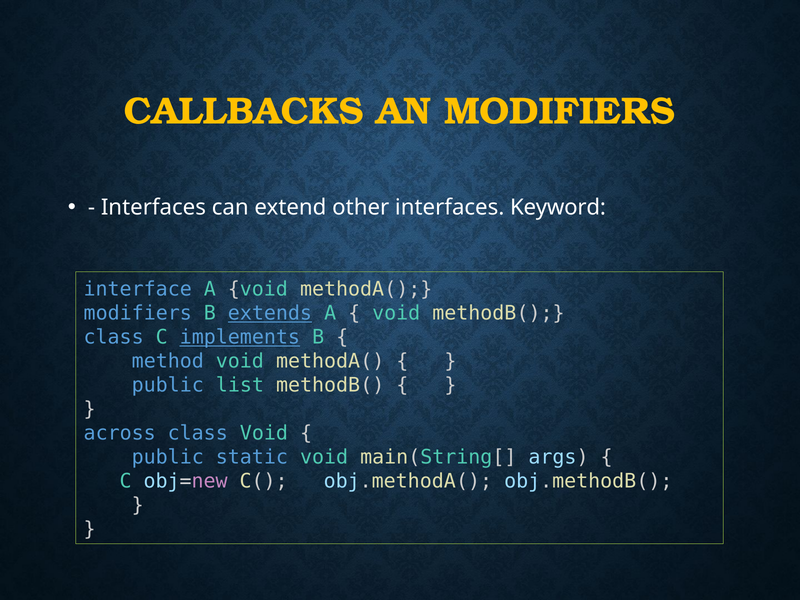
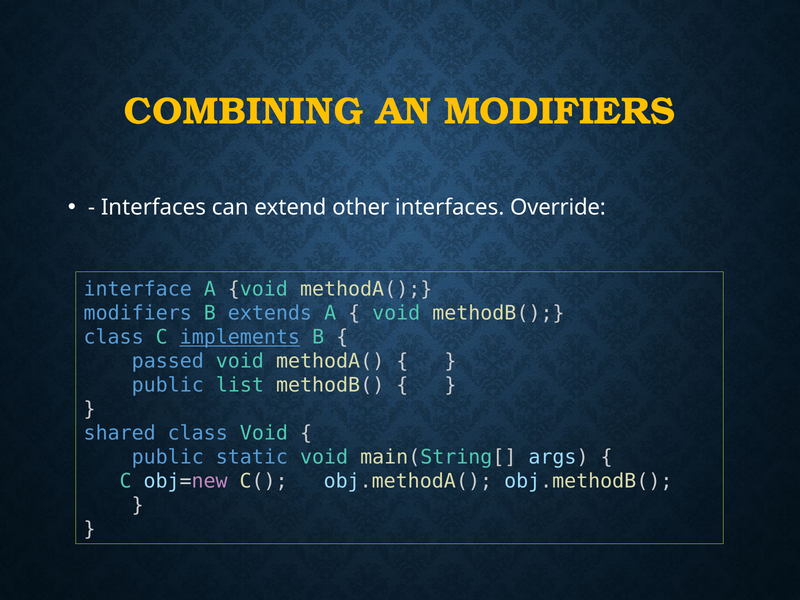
CALLBACKS: CALLBACKS -> COMBINING
Keyword: Keyword -> Override
extends underline: present -> none
method: method -> passed
across: across -> shared
